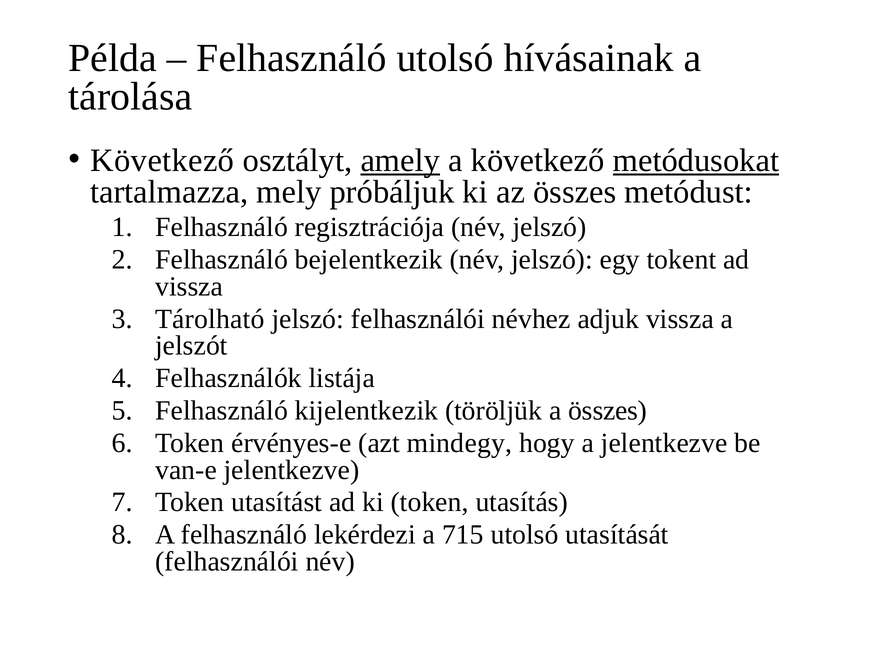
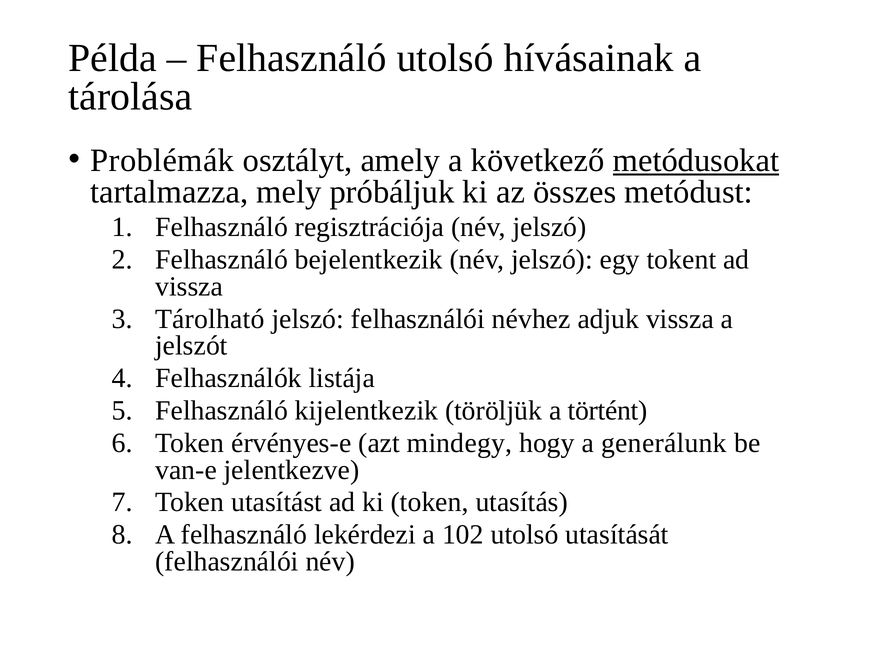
Következő at (162, 160): Következő -> Problémák
amely underline: present -> none
a összes: összes -> történt
a jelentkezve: jelentkezve -> generálunk
715: 715 -> 102
